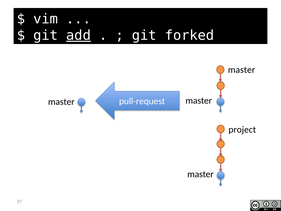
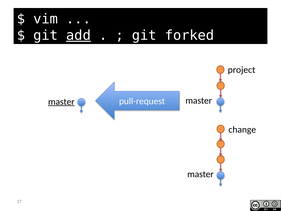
master at (242, 70): master -> project
master at (61, 102) underline: none -> present
project: project -> change
